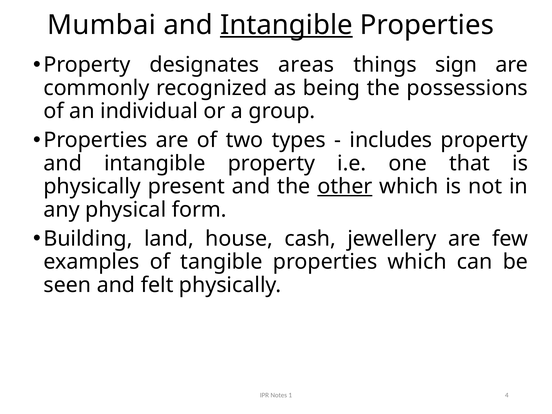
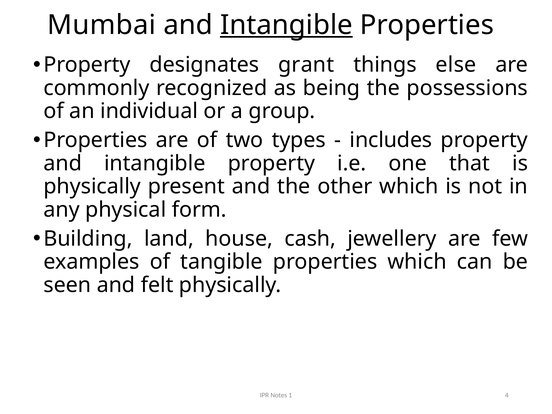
areas: areas -> grant
sign: sign -> else
other underline: present -> none
